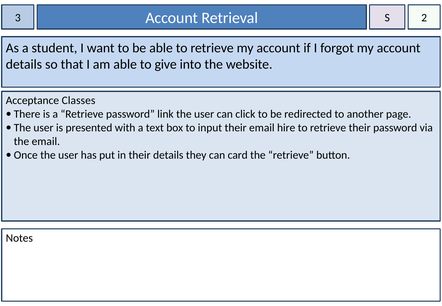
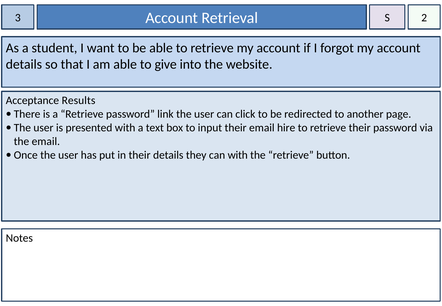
Classes: Classes -> Results
can card: card -> with
